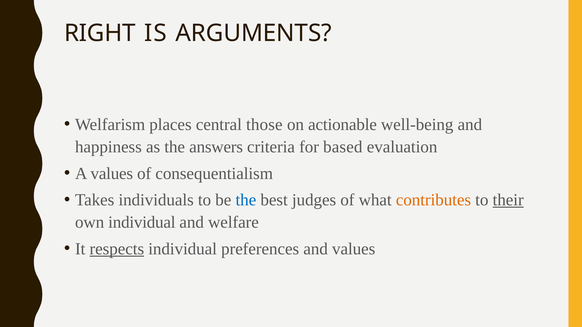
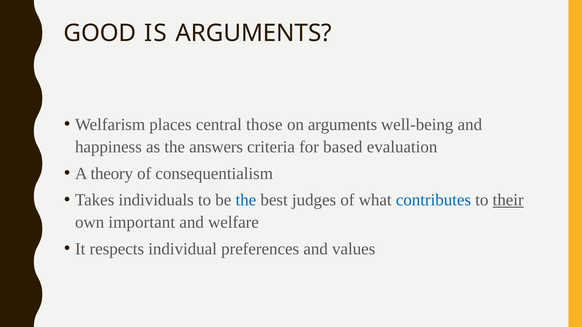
RIGHT: RIGHT -> GOOD
on actionable: actionable -> arguments
A values: values -> theory
contributes colour: orange -> blue
own individual: individual -> important
respects underline: present -> none
